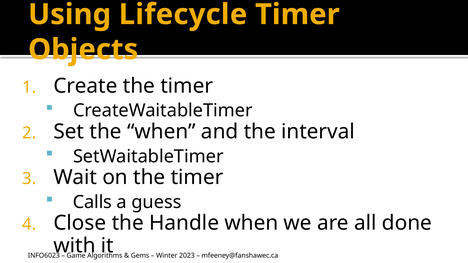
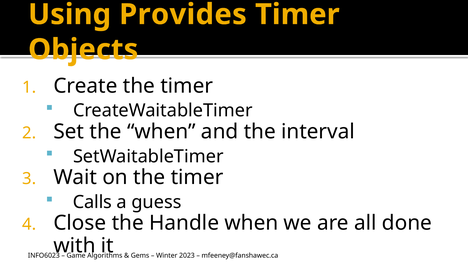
Lifecycle: Lifecycle -> Provides
